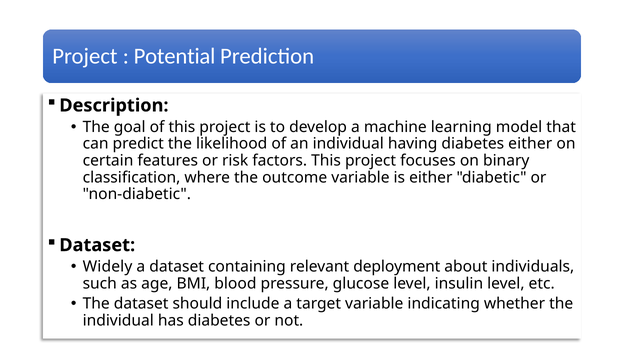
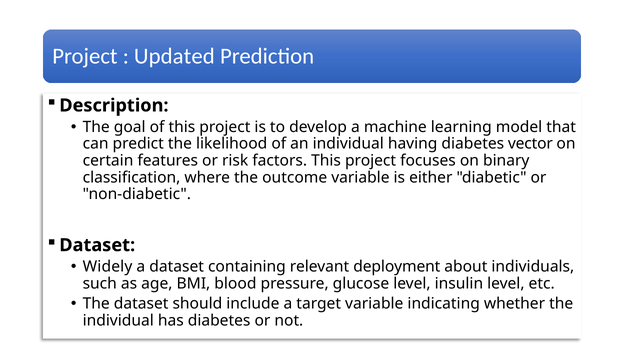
Potential: Potential -> Updated
diabetes either: either -> vector
